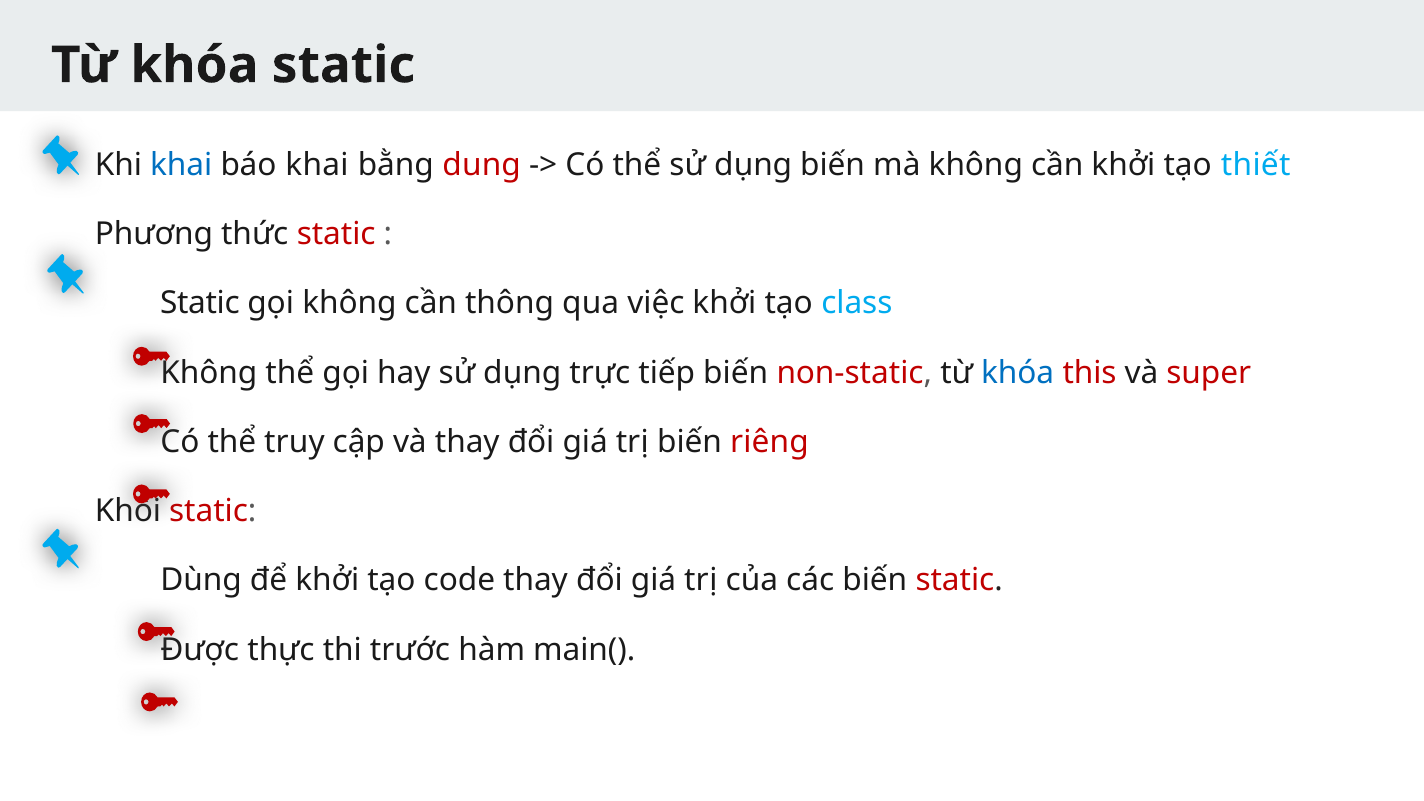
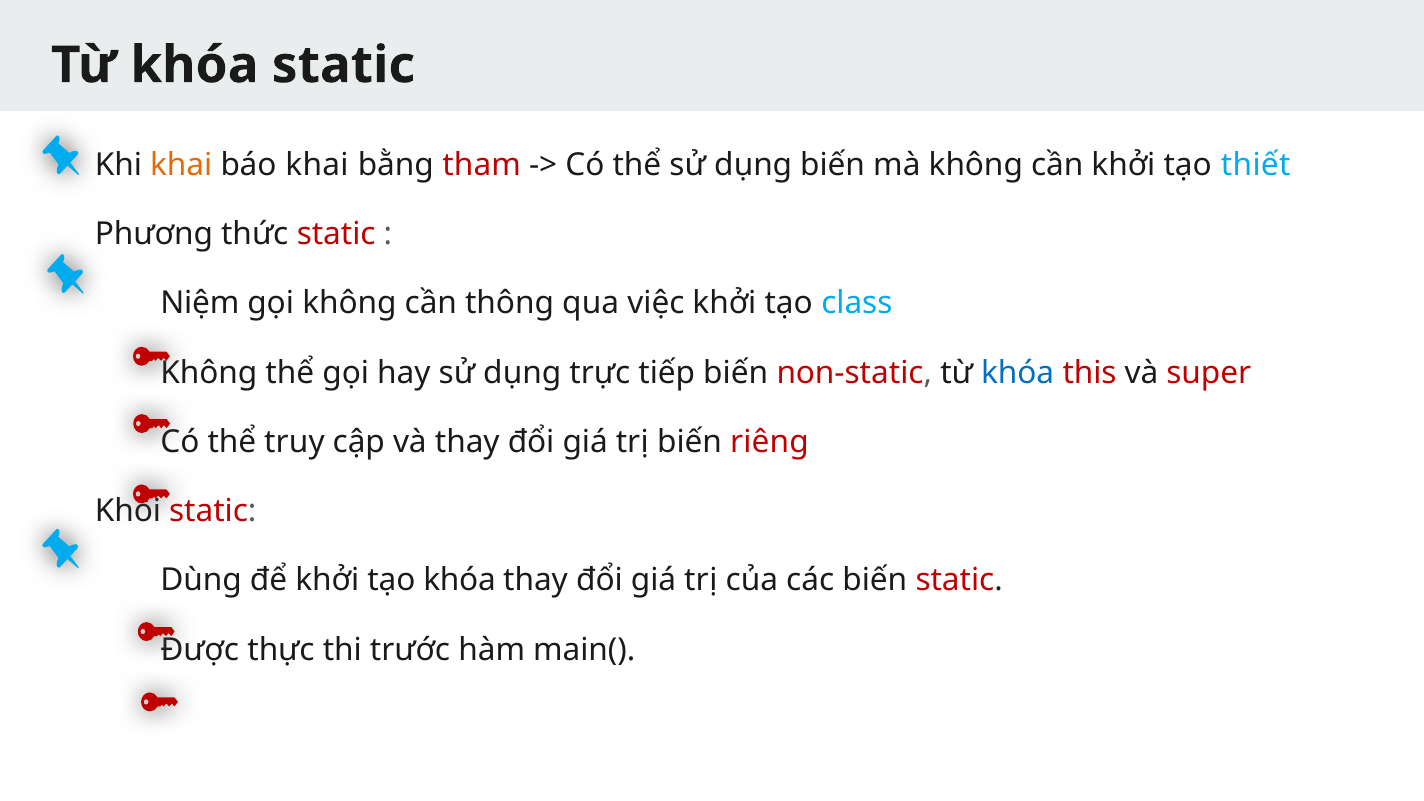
khai at (181, 165) colour: blue -> orange
dụng: dụng -> tham
Static at (200, 303): Static -> Niệm
tạo code: code -> khóa
